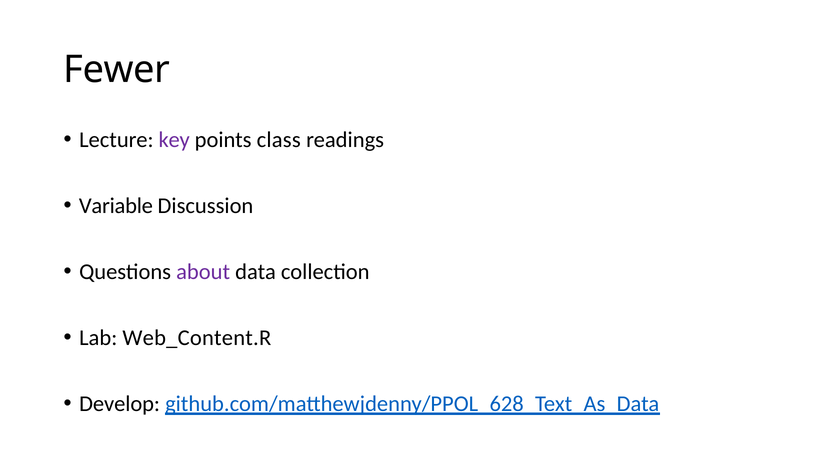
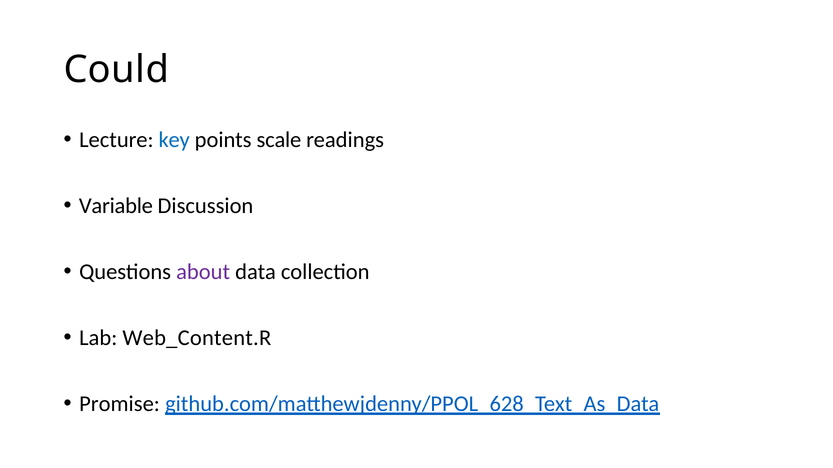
Fewer: Fewer -> Could
key colour: purple -> blue
class: class -> scale
Develop: Develop -> Promise
